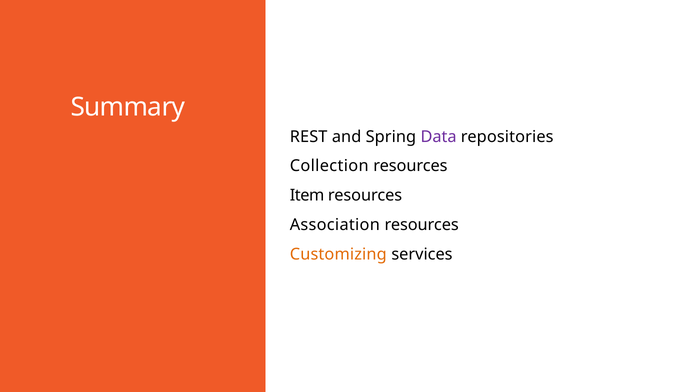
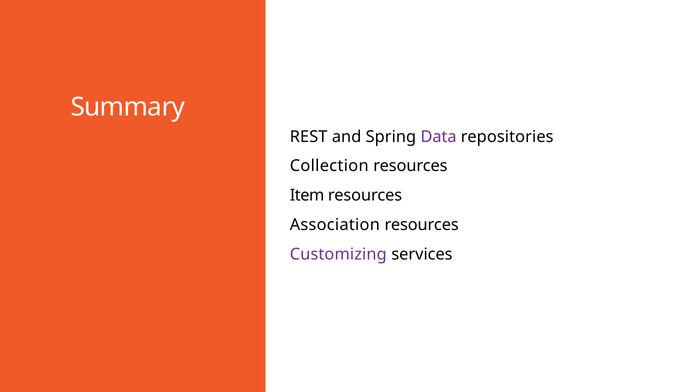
Customizing colour: orange -> purple
